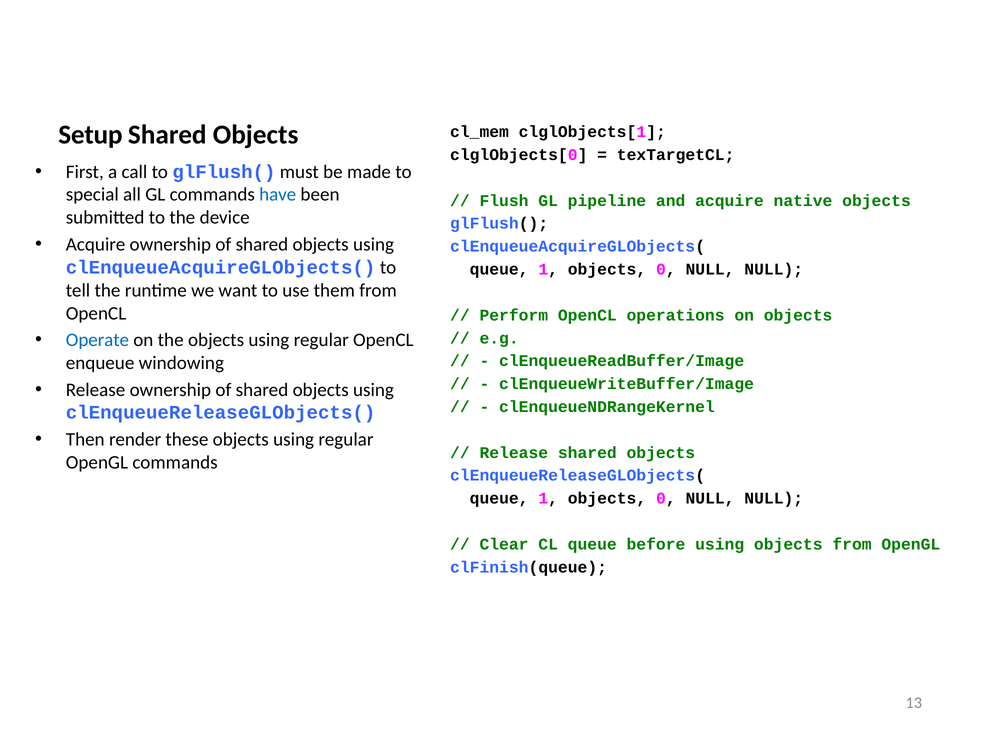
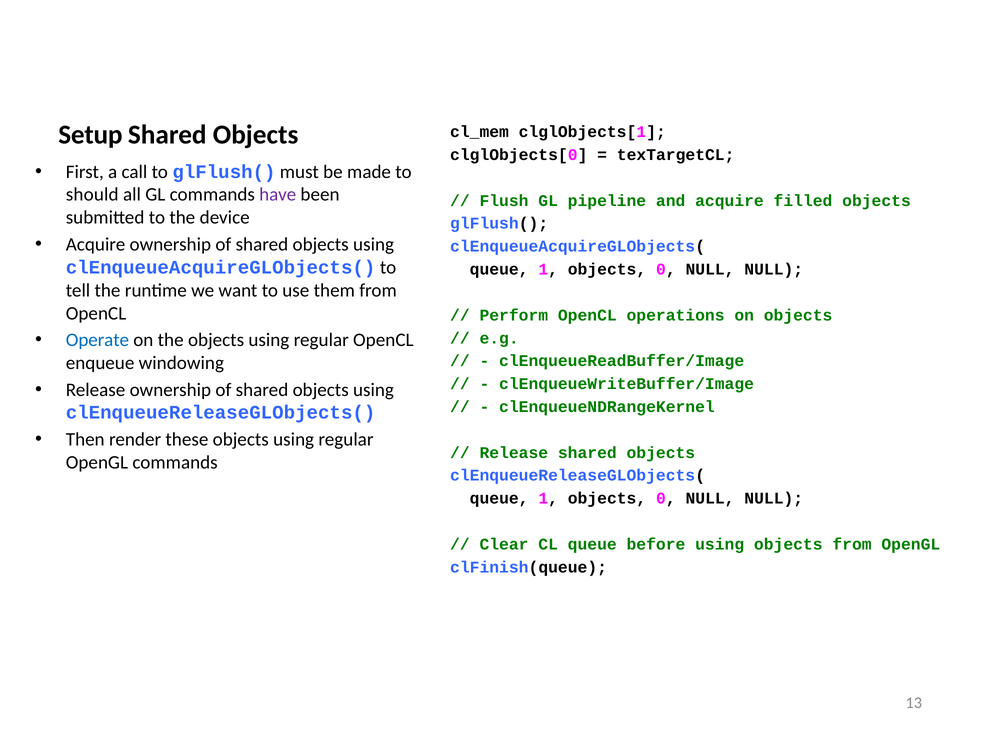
special: special -> should
have colour: blue -> purple
native: native -> filled
